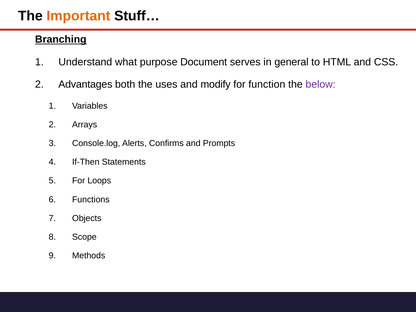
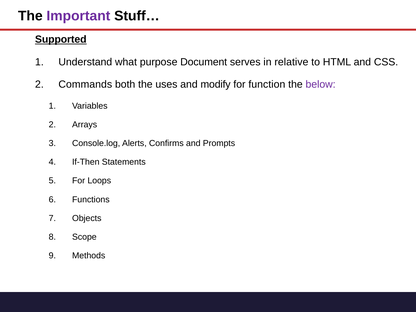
Important colour: orange -> purple
Branching: Branching -> Supported
general: general -> relative
Advantages: Advantages -> Commands
